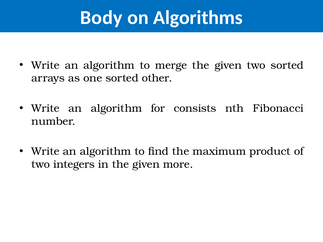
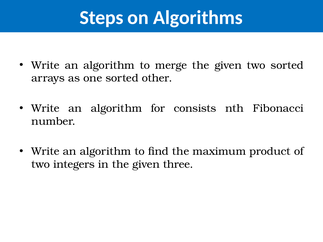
Body: Body -> Steps
more: more -> three
